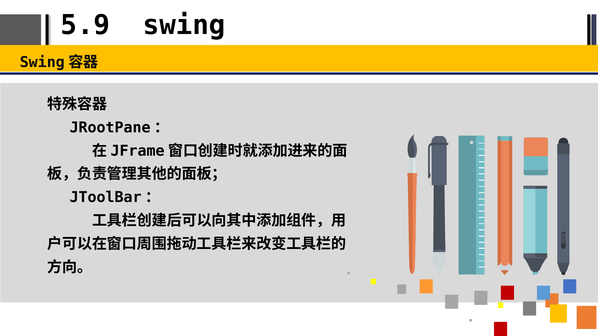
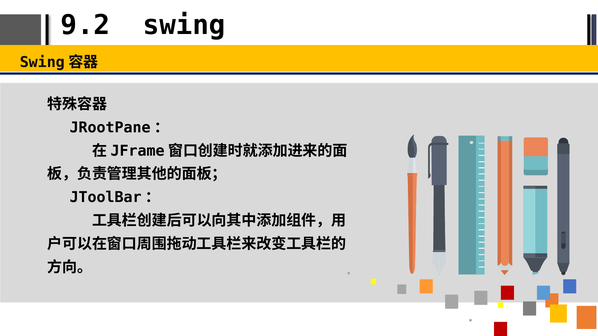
5.9: 5.9 -> 9.2
